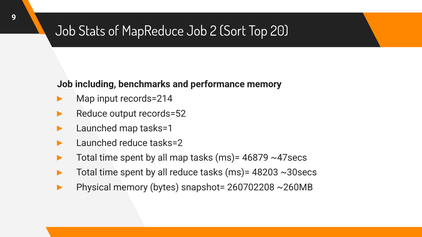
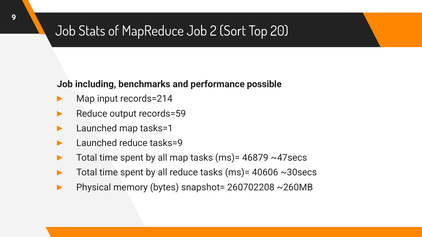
performance memory: memory -> possible
records=52: records=52 -> records=59
tasks=2: tasks=2 -> tasks=9
48203: 48203 -> 40606
